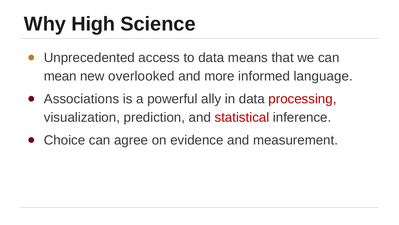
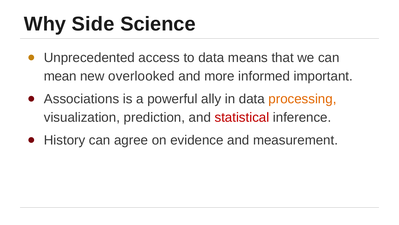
High: High -> Side
language: language -> important
processing colour: red -> orange
Choice: Choice -> History
